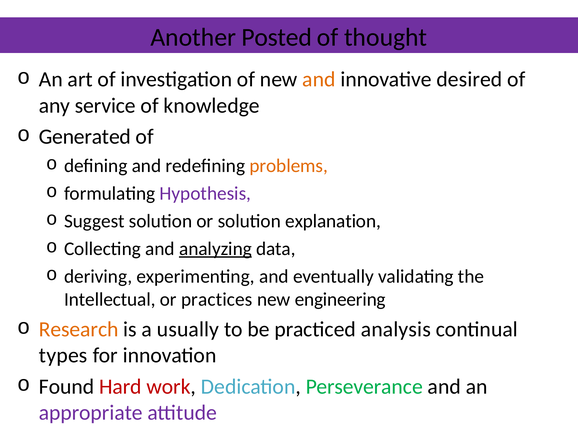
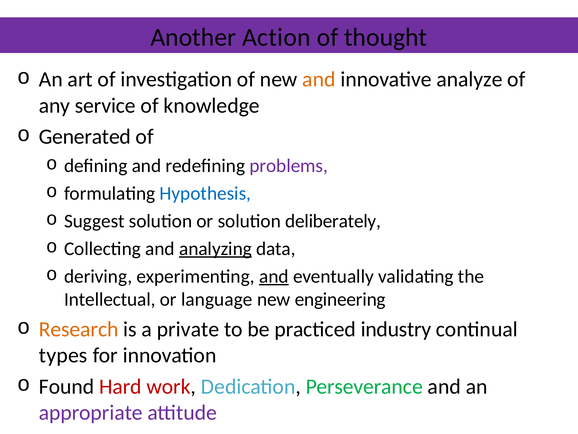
Posted: Posted -> Action
desired: desired -> analyze
problems colour: orange -> purple
Hypothesis colour: purple -> blue
explanation: explanation -> deliberately
and at (274, 276) underline: none -> present
practices: practices -> language
usually: usually -> private
analysis: analysis -> industry
